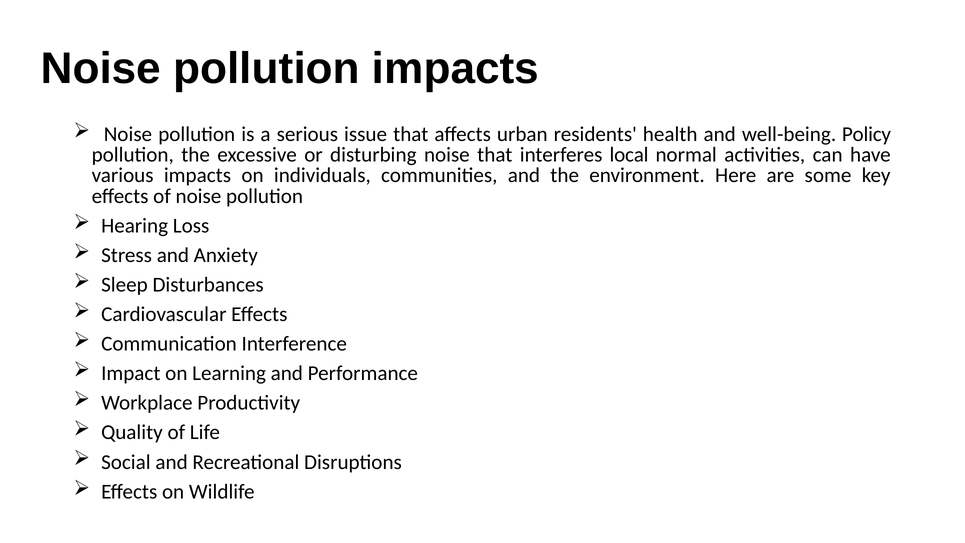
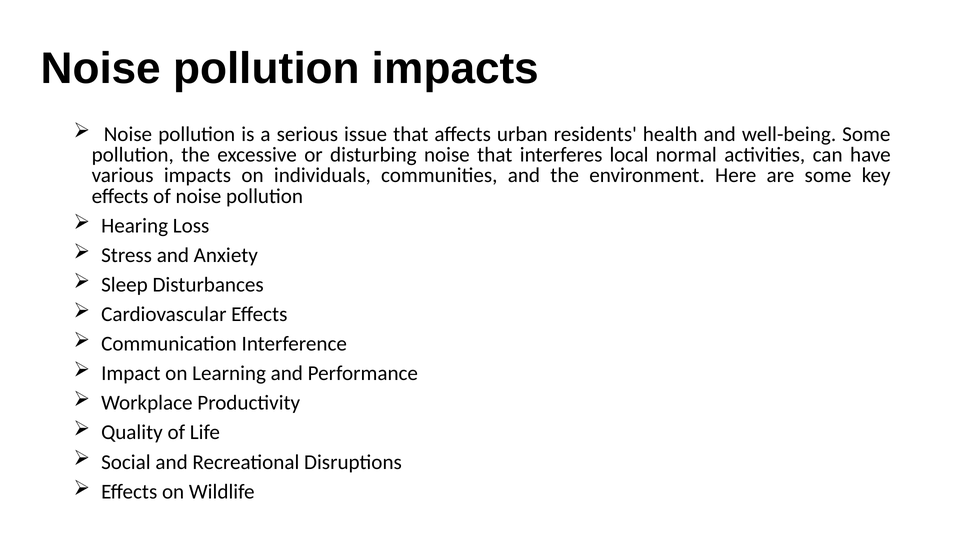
well-being Policy: Policy -> Some
